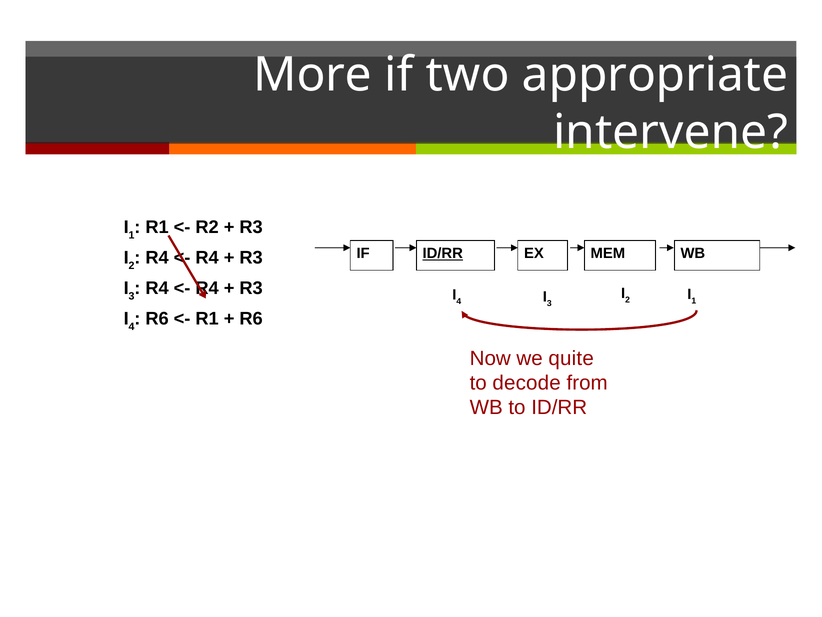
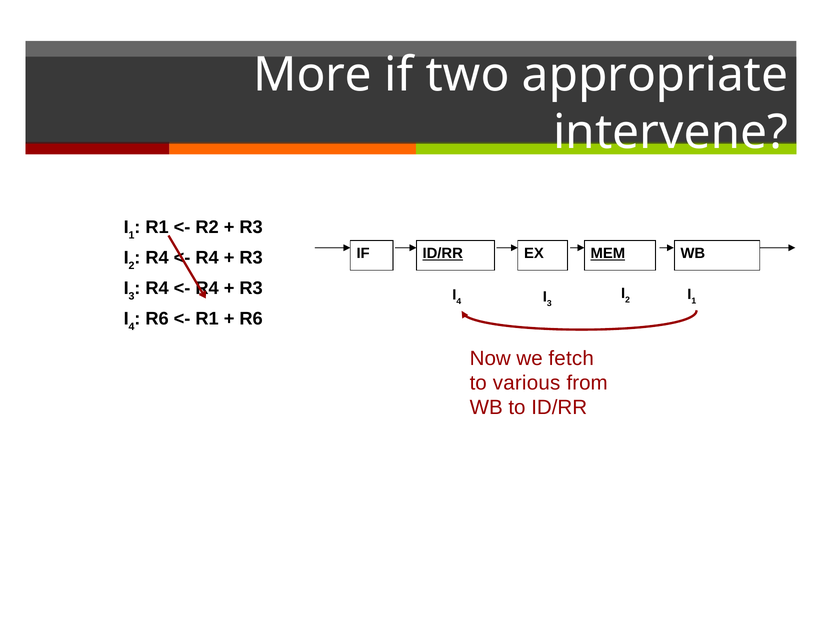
MEM underline: none -> present
quite: quite -> fetch
decode: decode -> various
